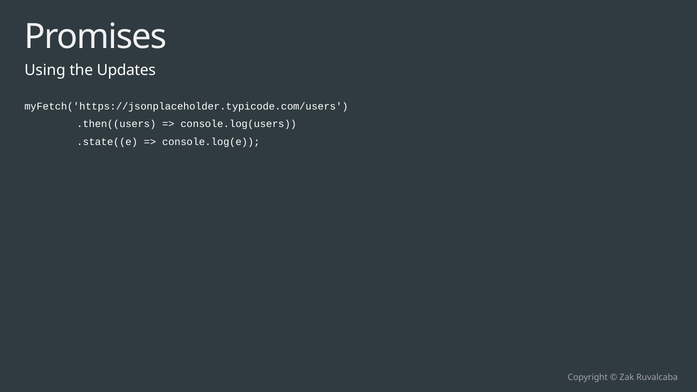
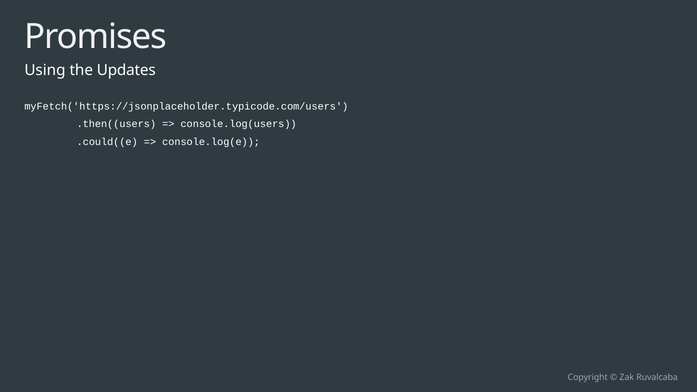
.state((e: .state((e -> .could((e
